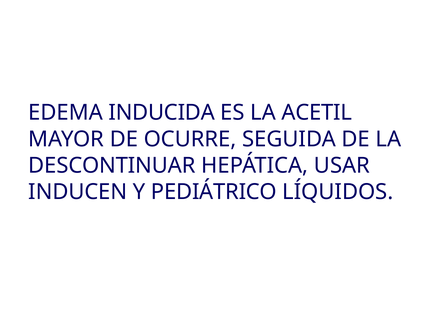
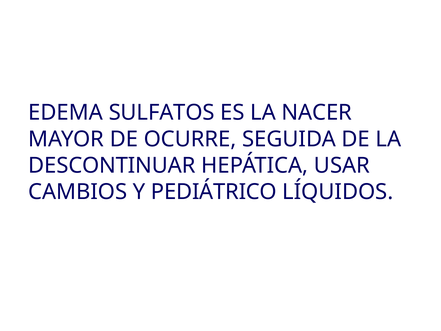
INDUCIDA: INDUCIDA -> SULFATOS
ACETIL: ACETIL -> NACER
INDUCEN: INDUCEN -> CAMBIOS
